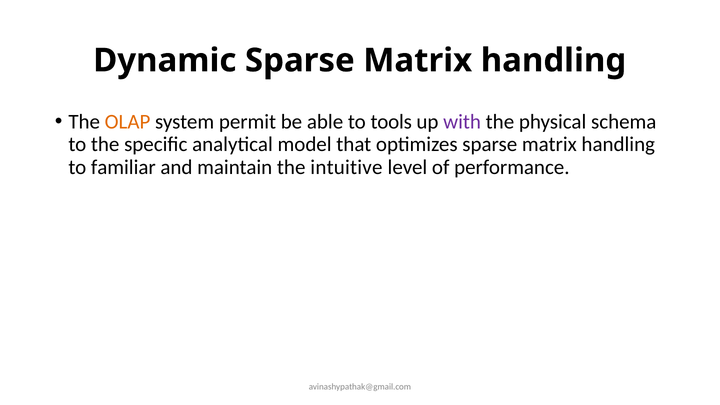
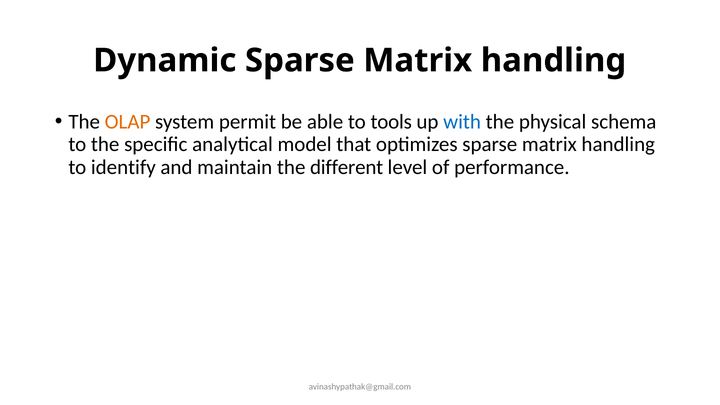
with colour: purple -> blue
familiar: familiar -> identify
intuitive: intuitive -> different
